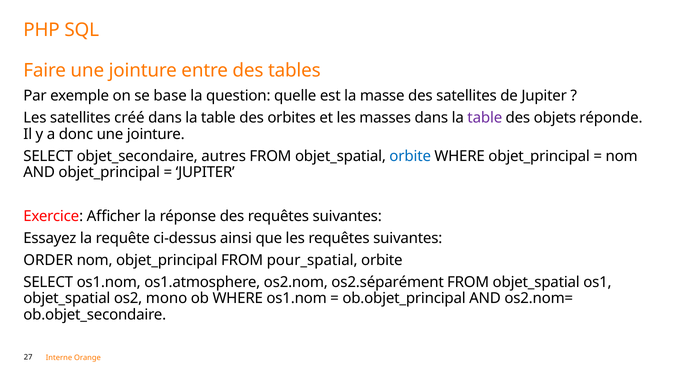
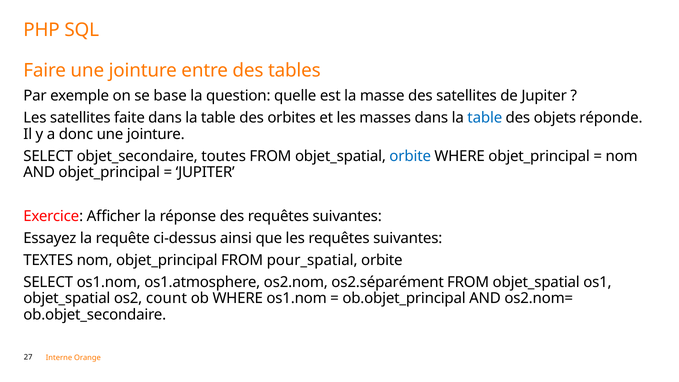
créé: créé -> faite
table at (485, 118) colour: purple -> blue
autres: autres -> toutes
ORDER: ORDER -> TEXTES
mono: mono -> count
